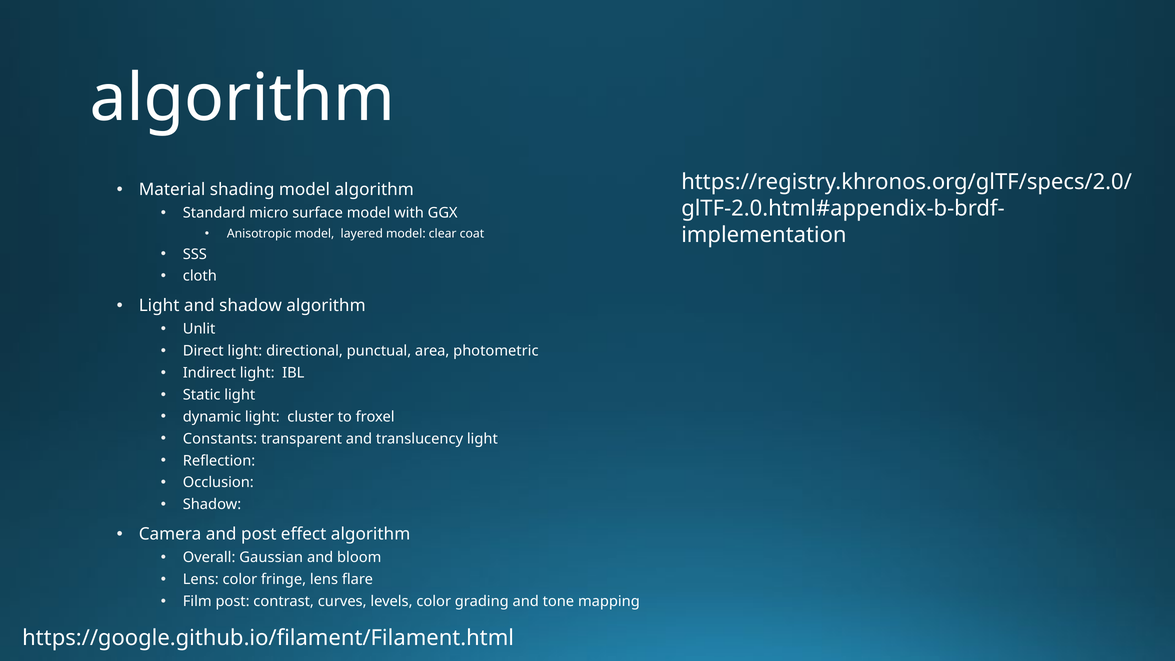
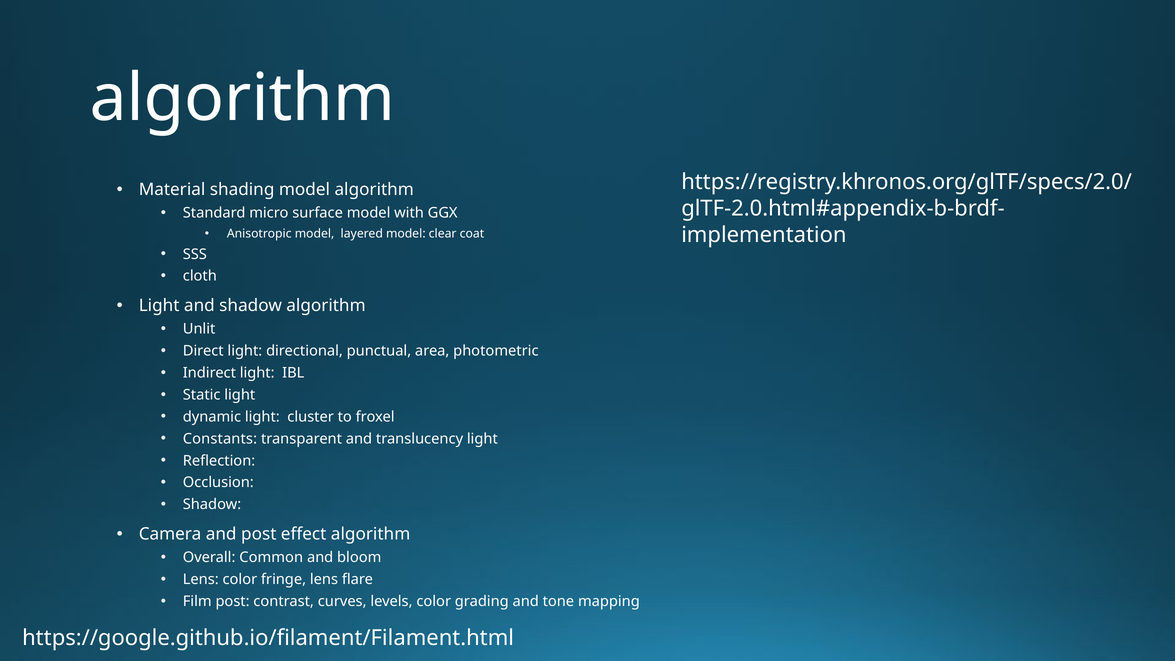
Gaussian: Gaussian -> Common
